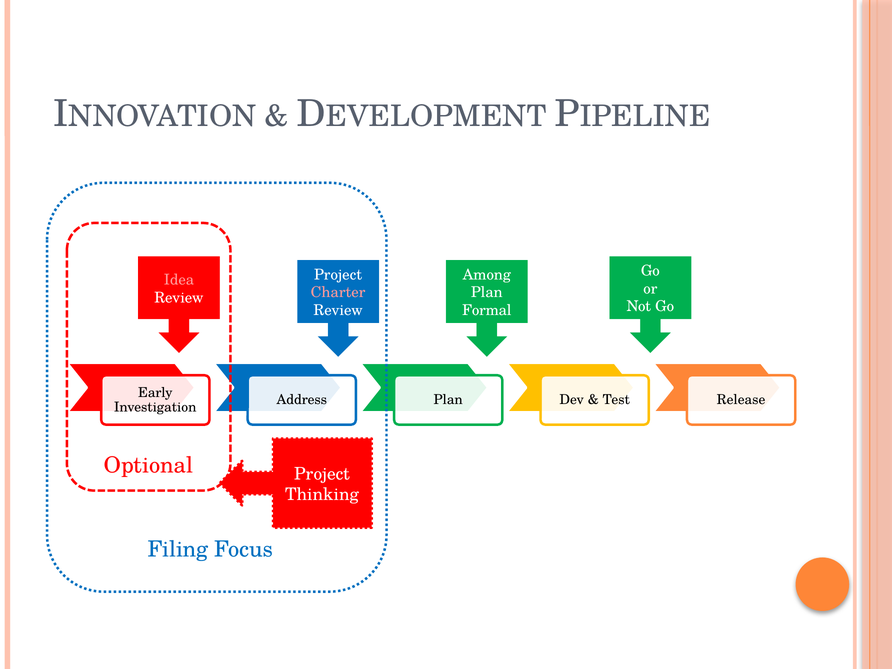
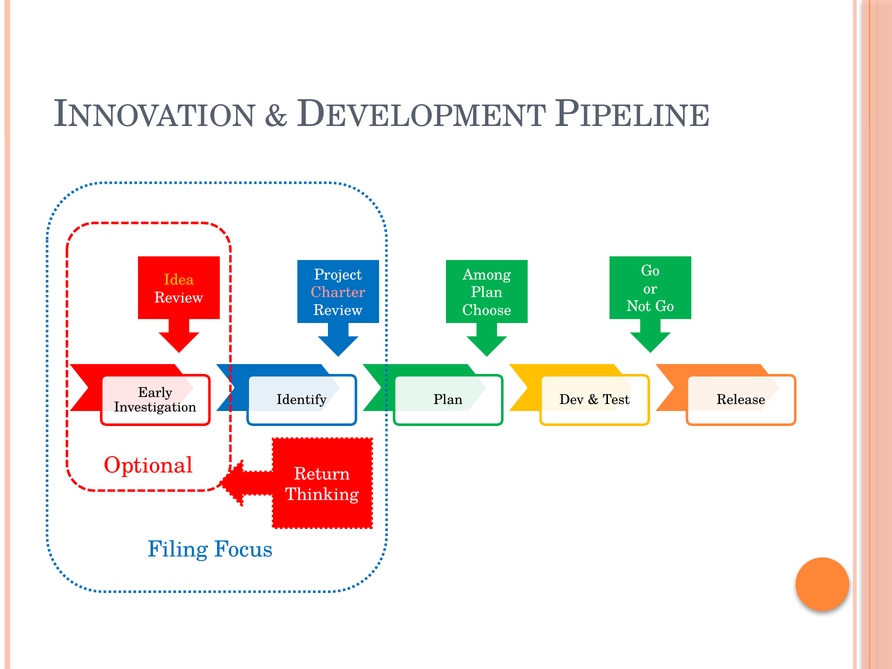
Idea colour: pink -> yellow
Formal: Formal -> Choose
Address: Address -> Identify
Optional Project: Project -> Return
